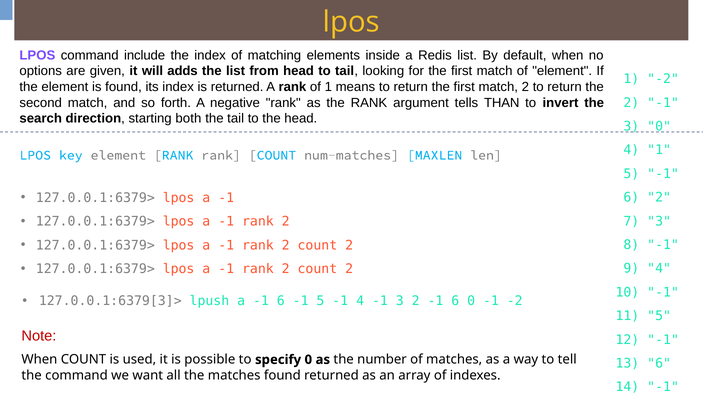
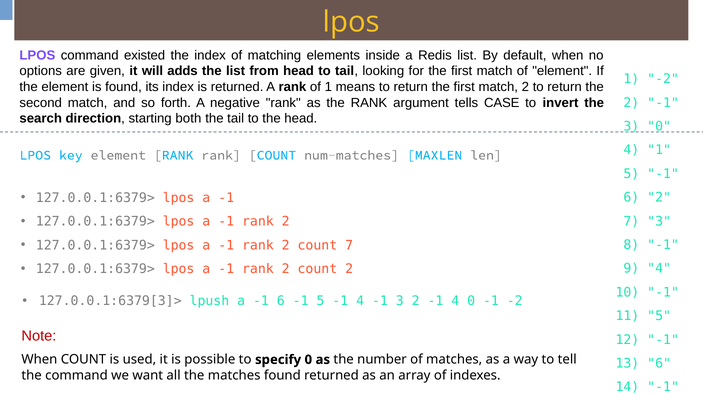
include: include -> existed
THAN: THAN -> CASE
2 at (349, 245): 2 -> 7
2 -1 6: 6 -> 4
